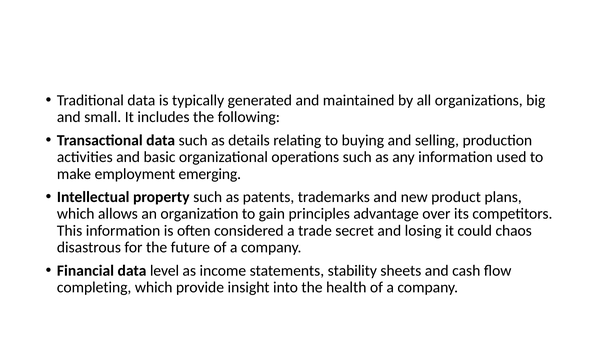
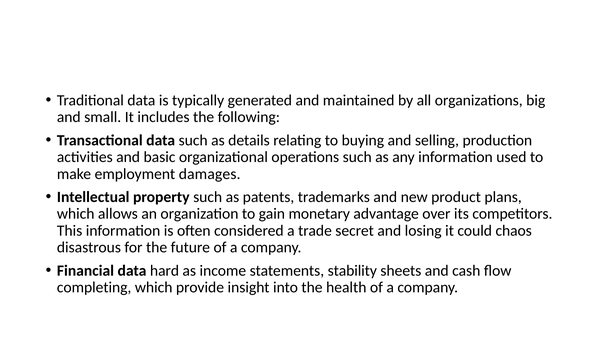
emerging: emerging -> damages
principles: principles -> monetary
level: level -> hard
